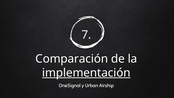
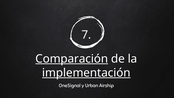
Comparación underline: none -> present
